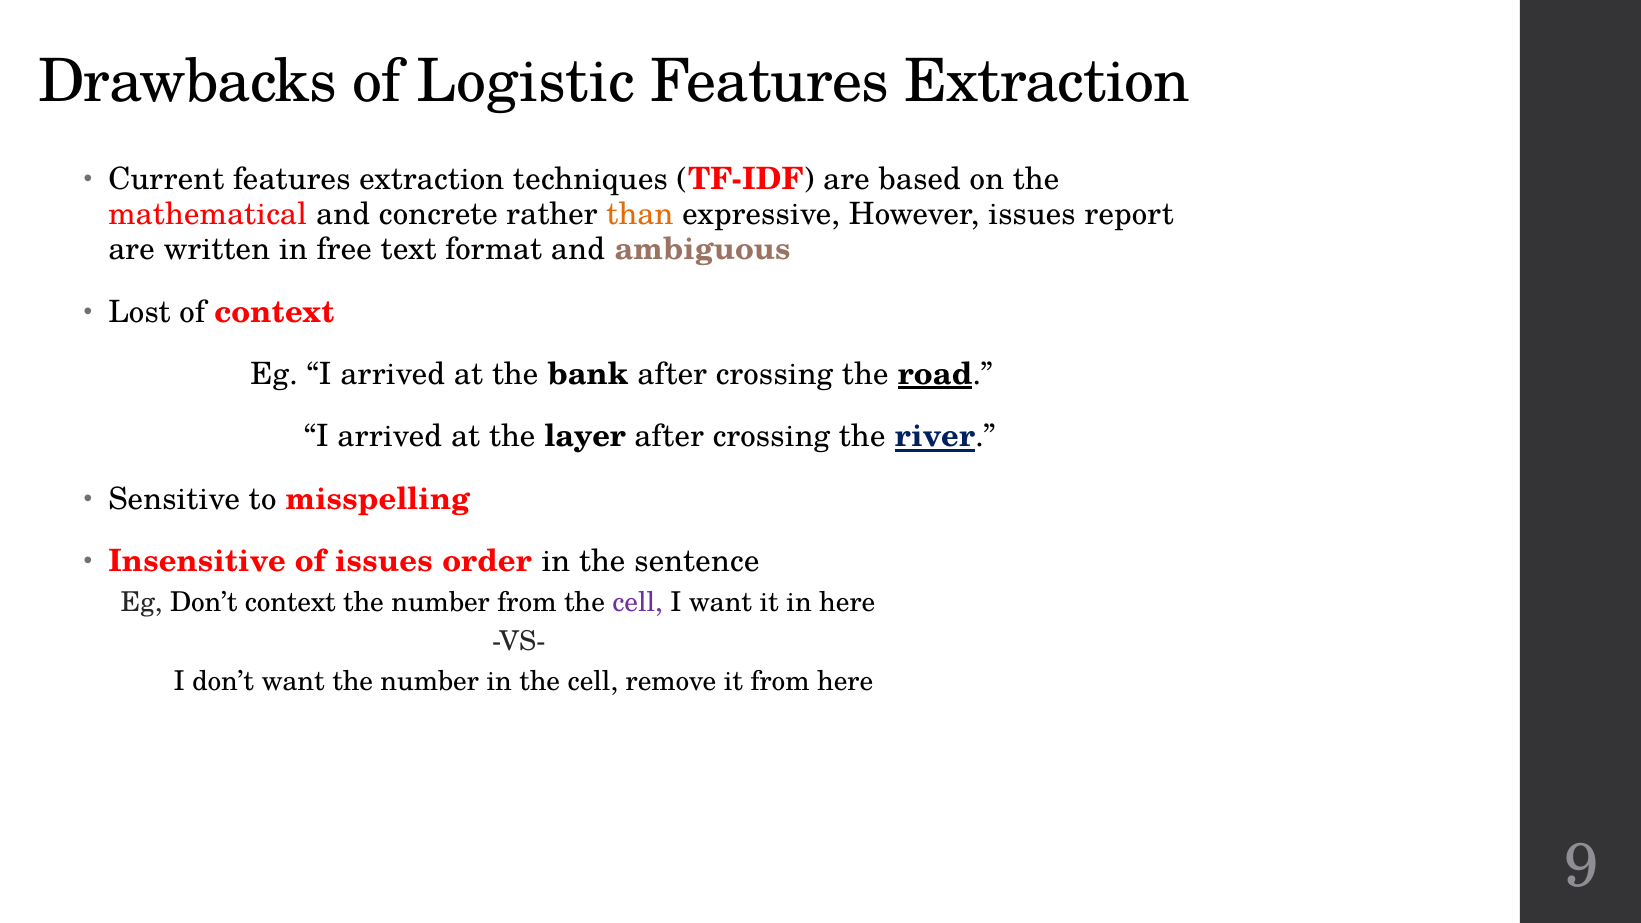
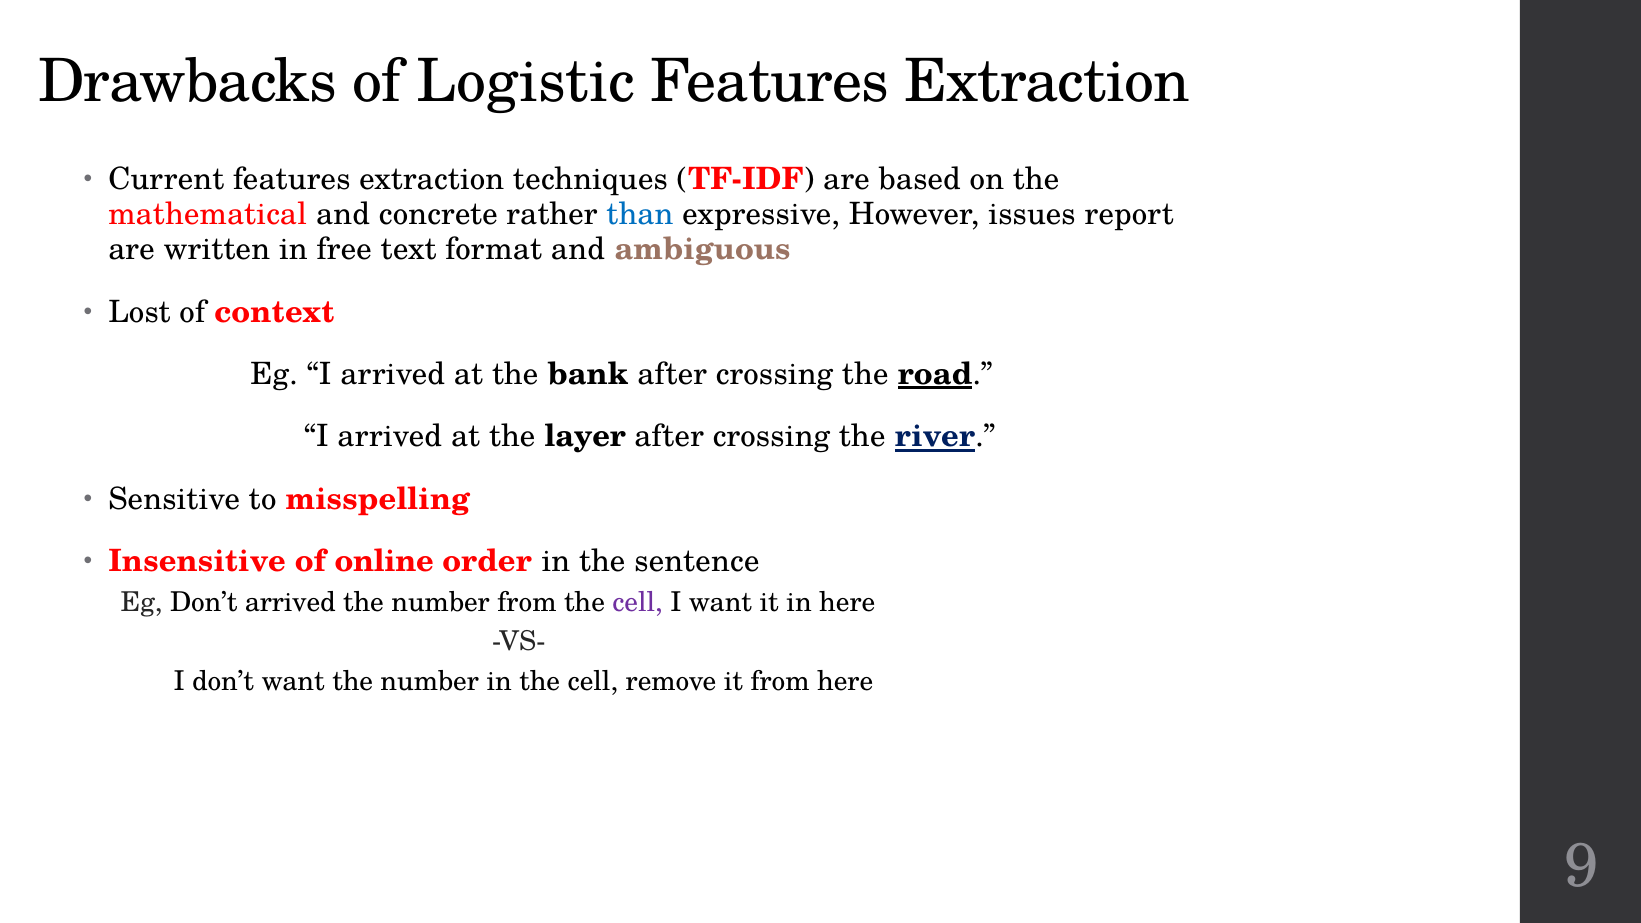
than colour: orange -> blue
of issues: issues -> online
Don’t context: context -> arrived
